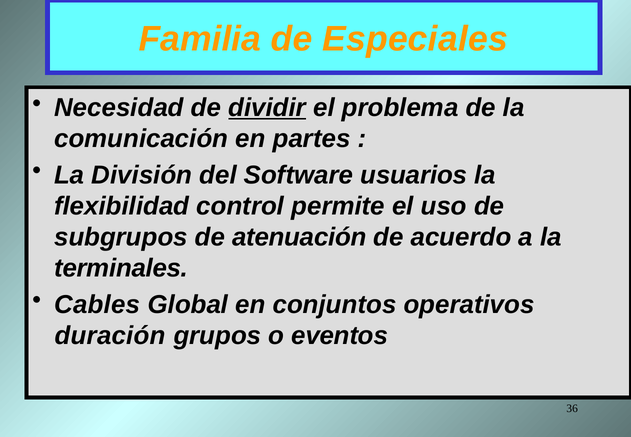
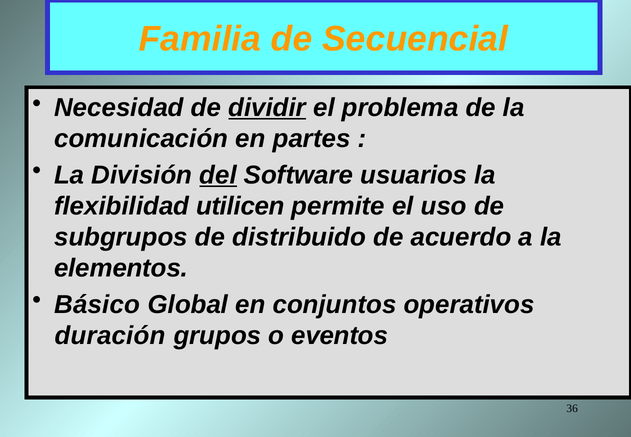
Especiales: Especiales -> Secuencial
del underline: none -> present
control: control -> utilicen
atenuación: atenuación -> distribuido
terminales: terminales -> elementos
Cables: Cables -> Básico
